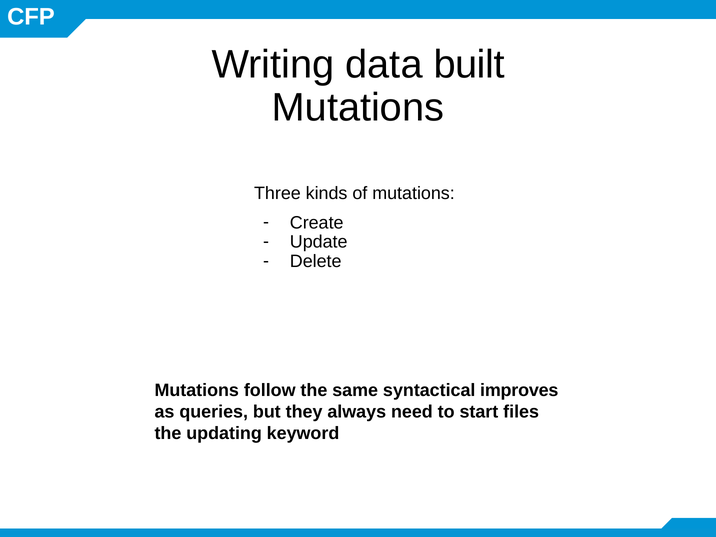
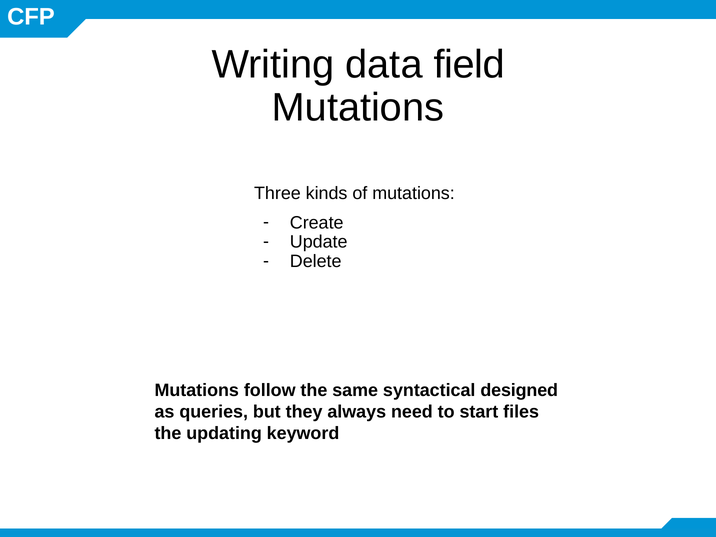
built: built -> field
improves: improves -> designed
